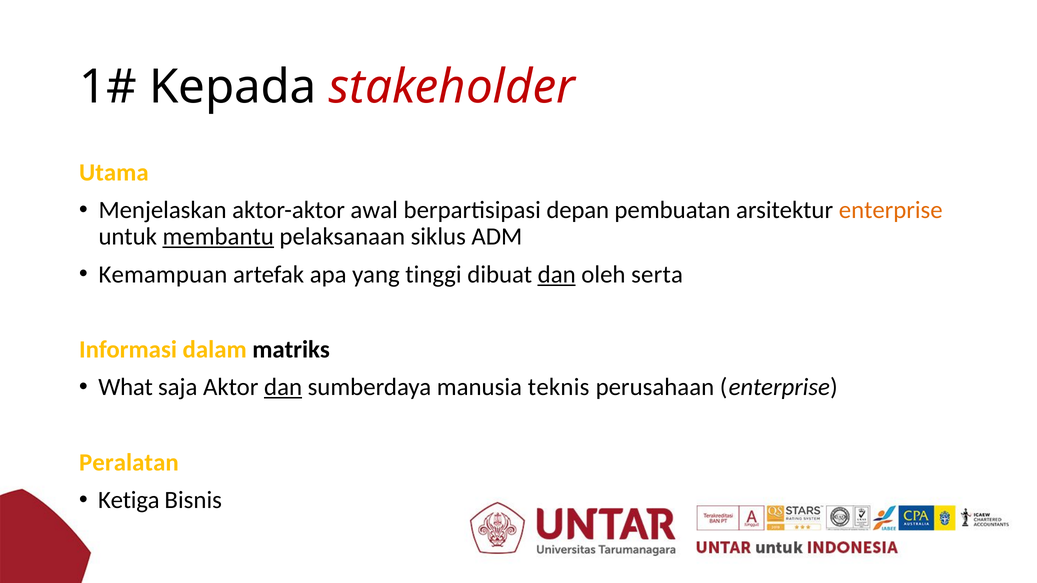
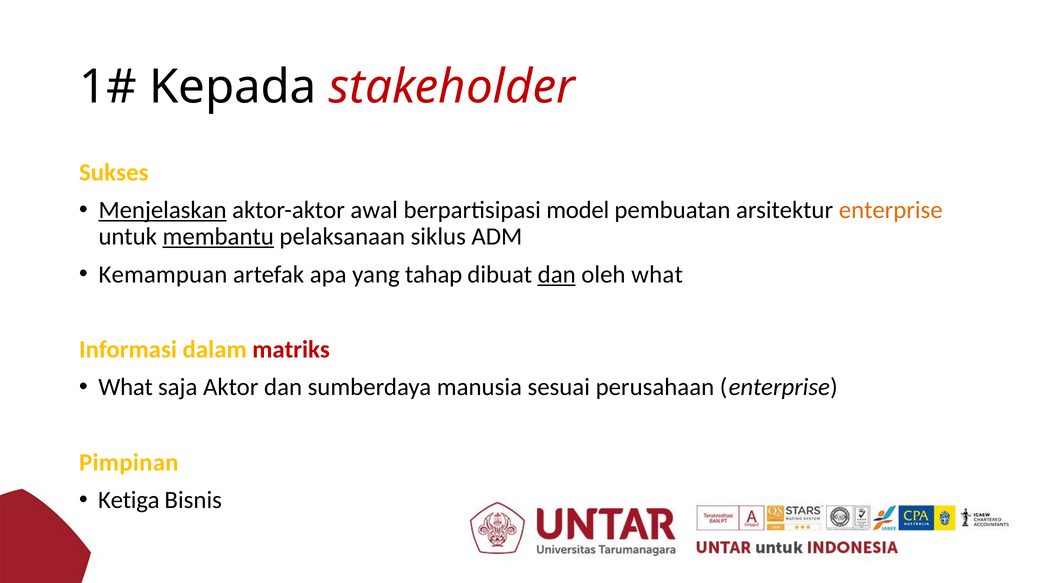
Utama: Utama -> Sukses
Menjelaskan underline: none -> present
depan: depan -> model
tinggi: tinggi -> tahap
oleh serta: serta -> what
matriks colour: black -> red
dan at (283, 387) underline: present -> none
teknis: teknis -> sesuai
Peralatan: Peralatan -> Pimpinan
